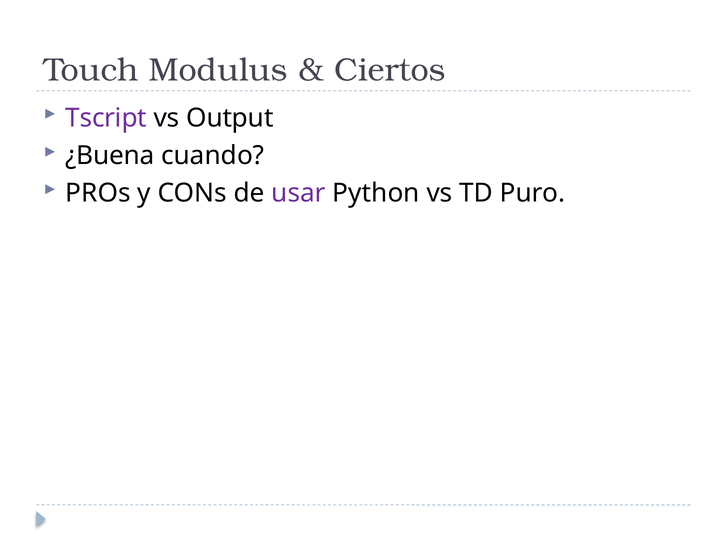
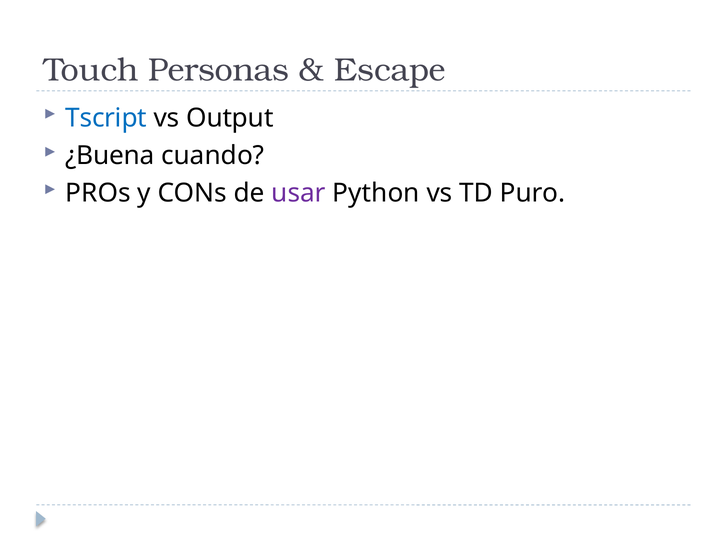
Modulus: Modulus -> Personas
Ciertos: Ciertos -> Escape
Tscript colour: purple -> blue
